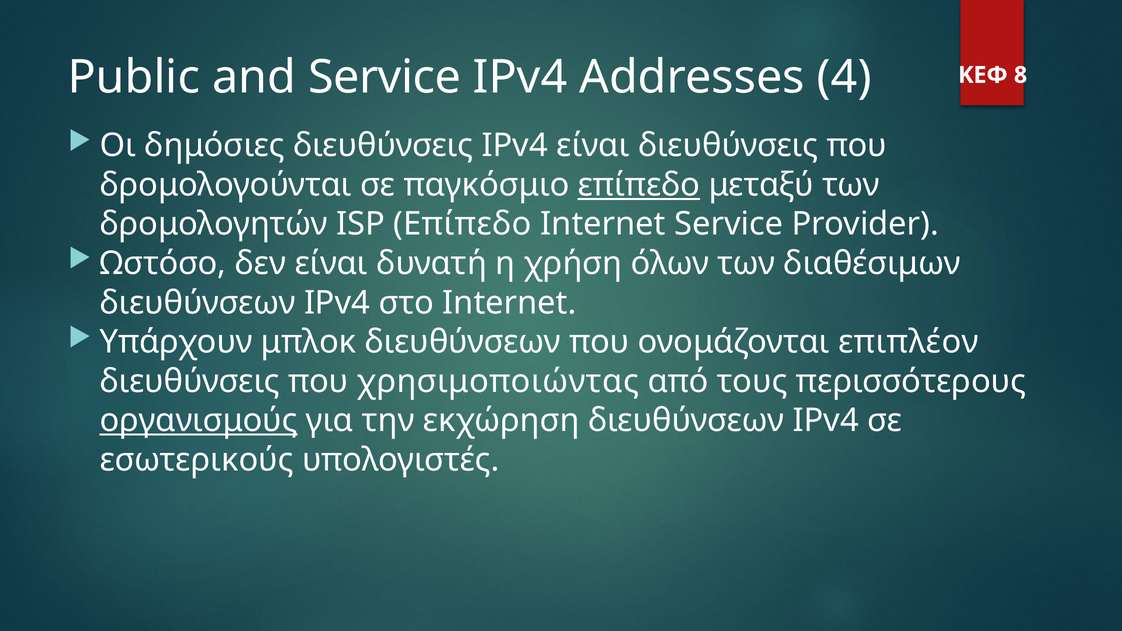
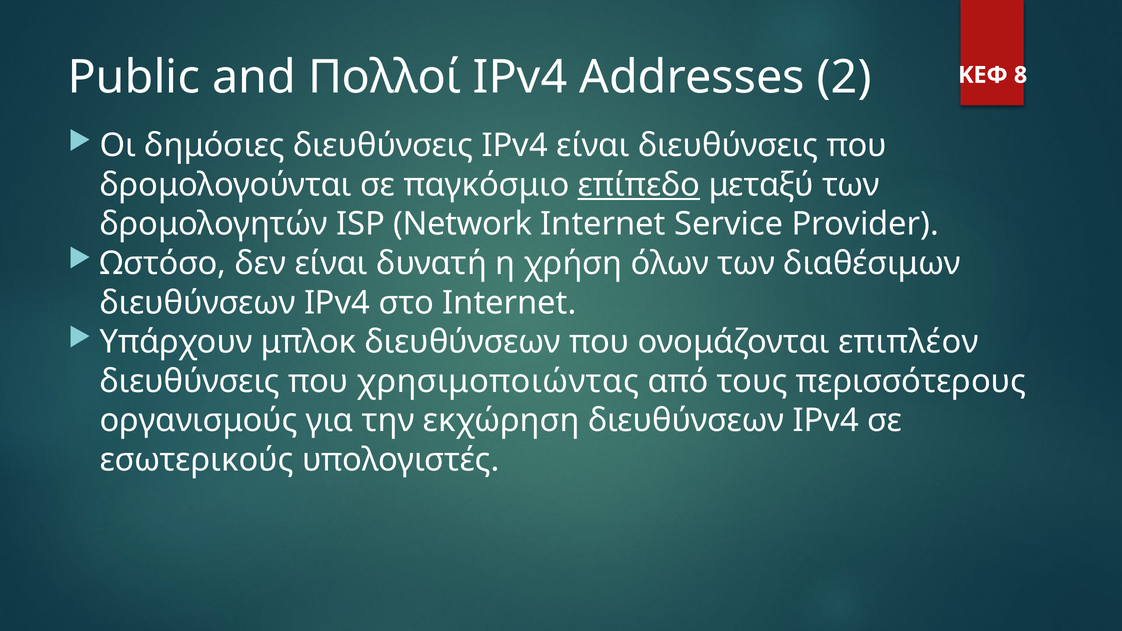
and Service: Service -> Πολλοί
4: 4 -> 2
ISP Επίπεδο: Επίπεδο -> Network
οργανισμούς underline: present -> none
